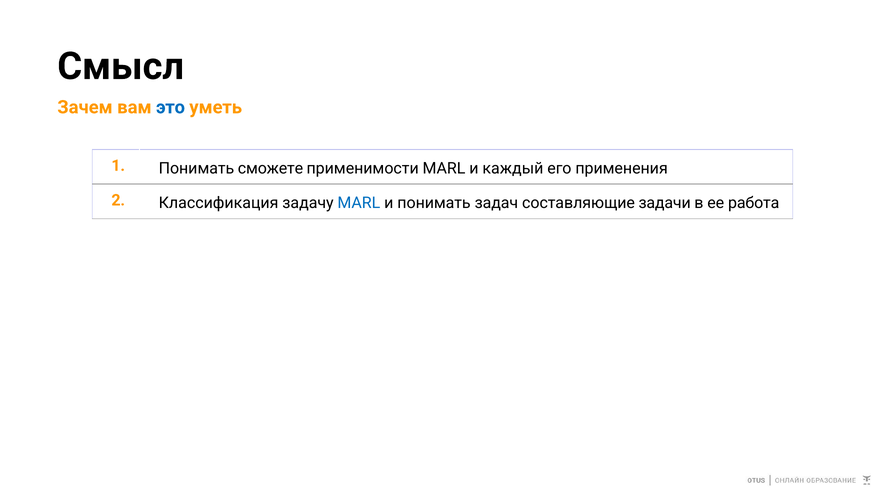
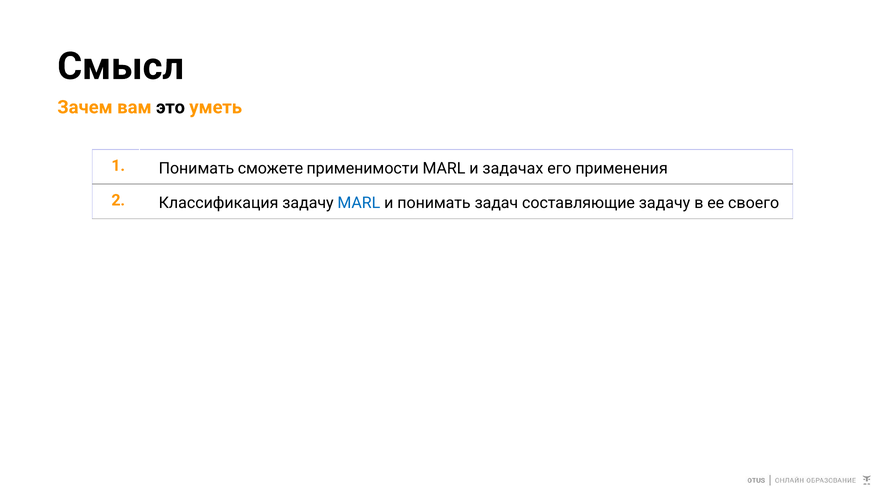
это colour: blue -> black
каждый: каждый -> задачах
составляющие задачи: задачи -> задачу
работа: работа -> своего
